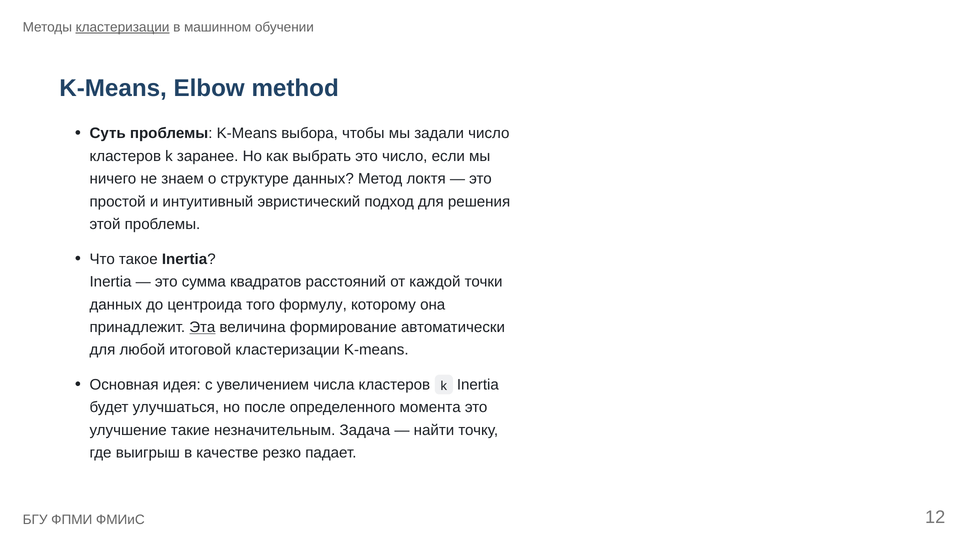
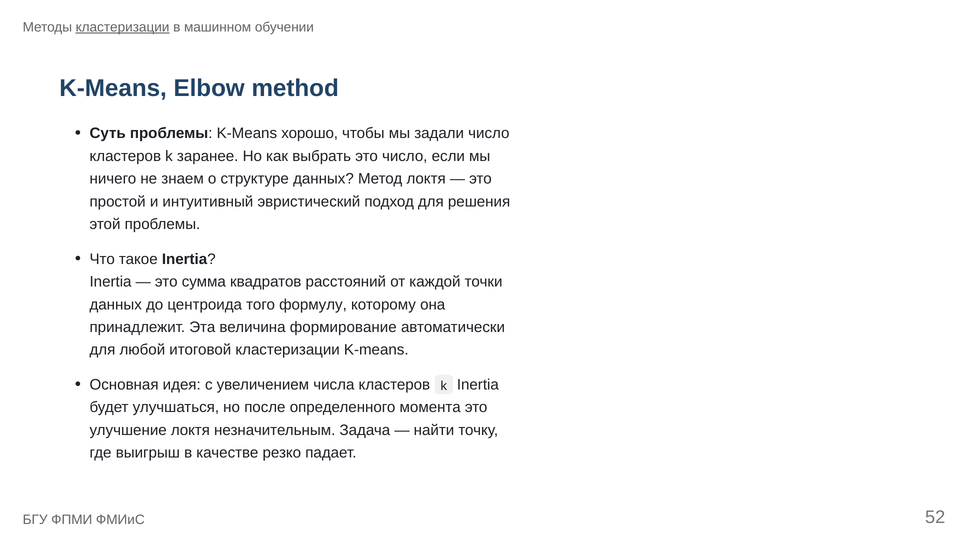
выбора: выбора -> хорошо
Эта underline: present -> none
улучшение такие: такие -> локтя
12: 12 -> 52
